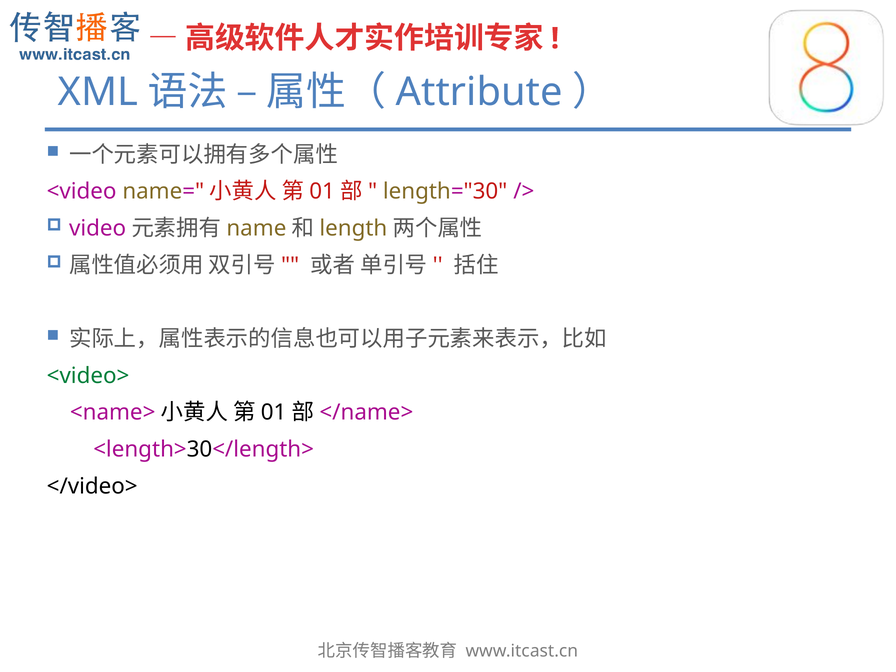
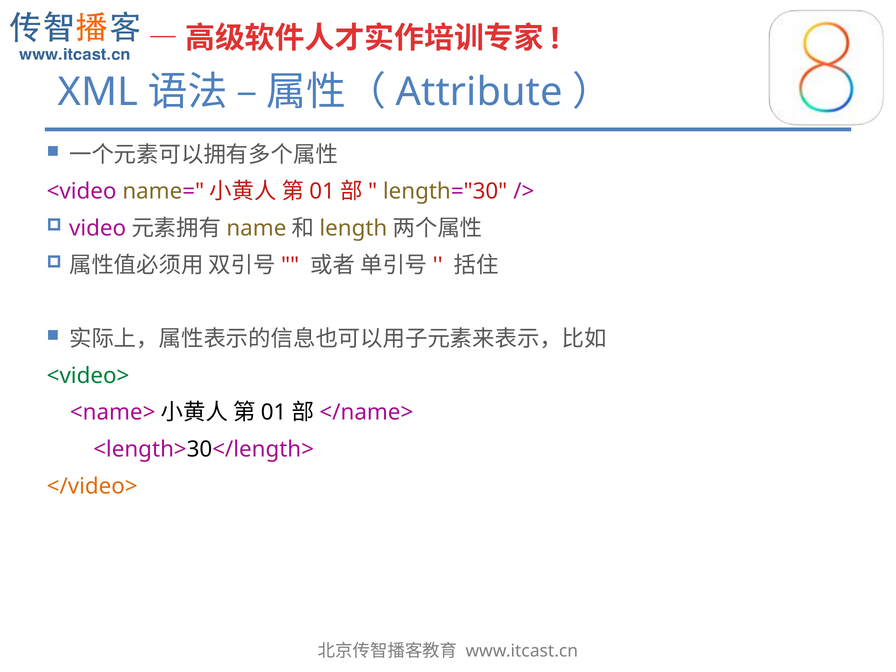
</video> colour: black -> orange
